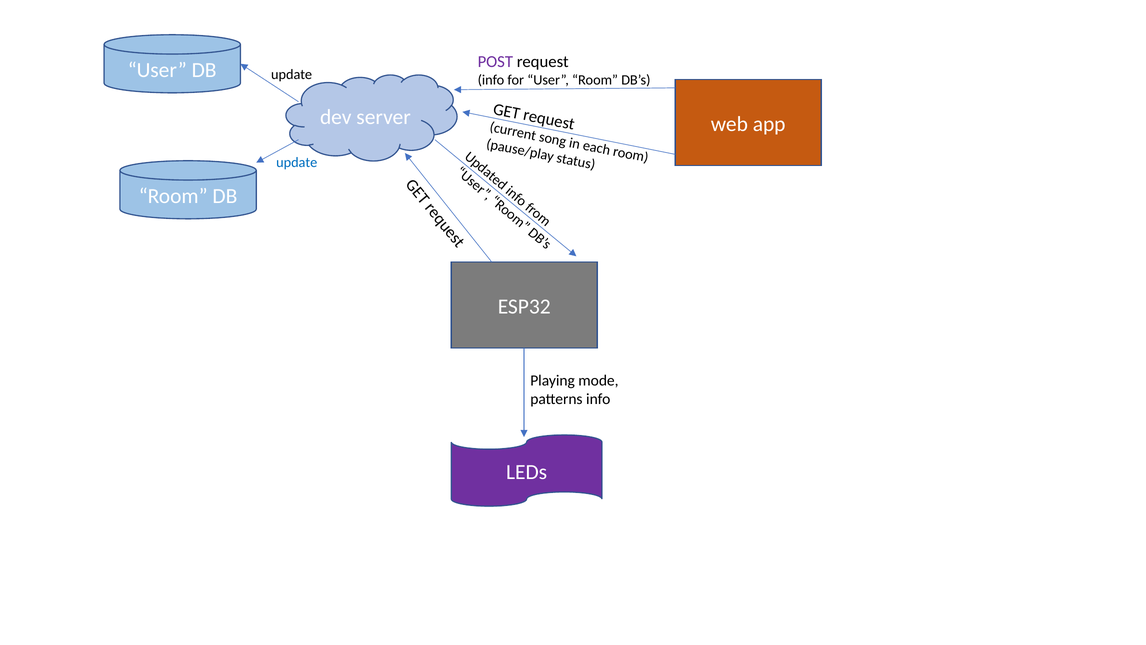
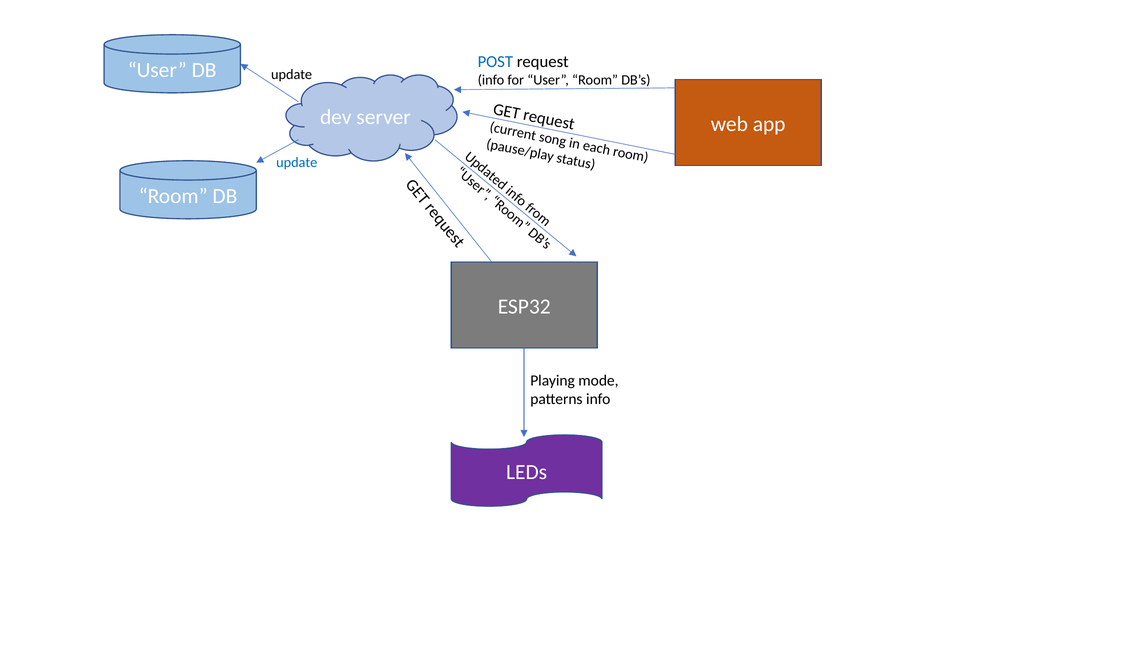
POST colour: purple -> blue
